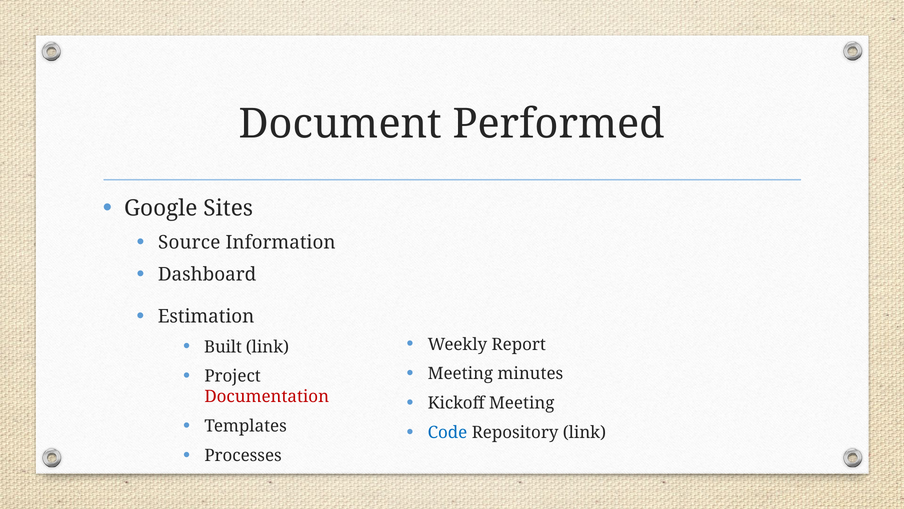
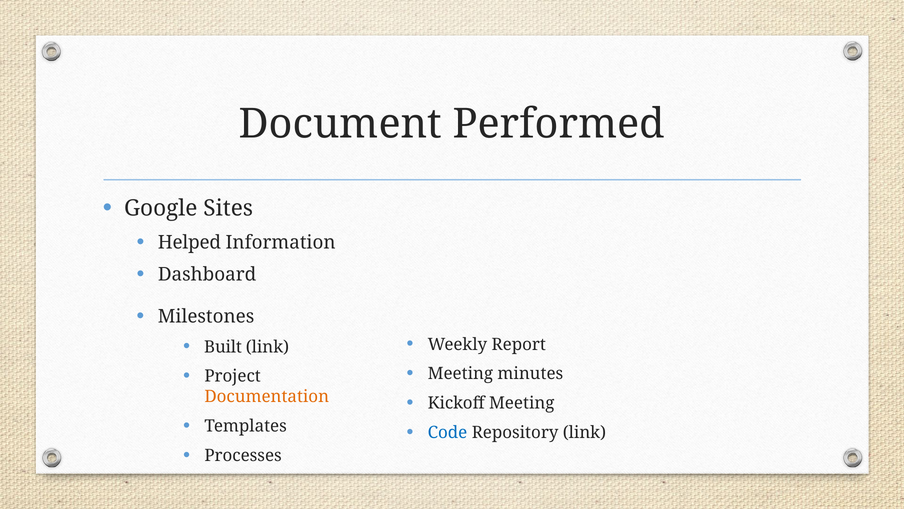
Source: Source -> Helped
Estimation: Estimation -> Milestones
Documentation colour: red -> orange
